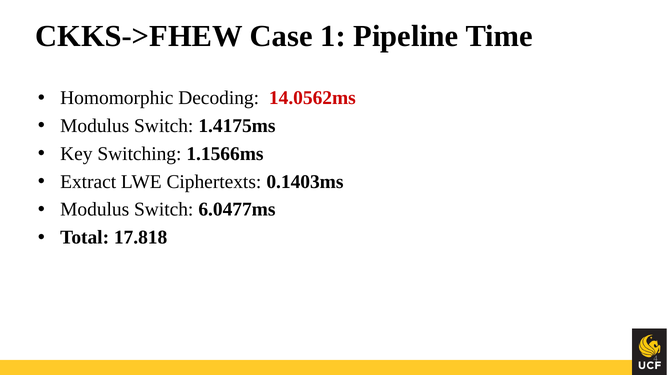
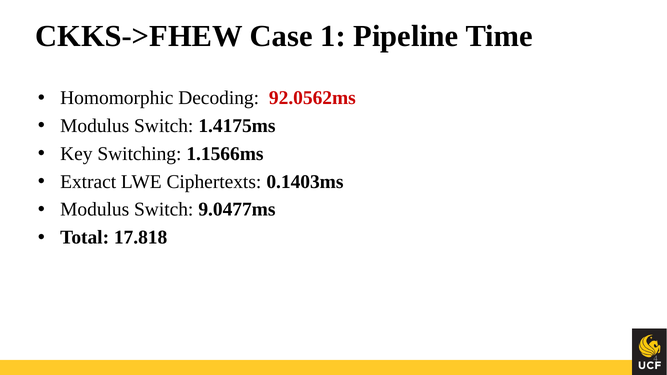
14.0562ms: 14.0562ms -> 92.0562ms
6.0477ms: 6.0477ms -> 9.0477ms
